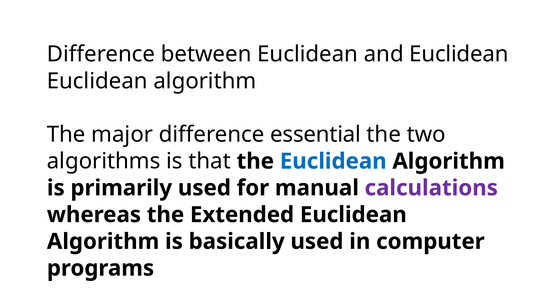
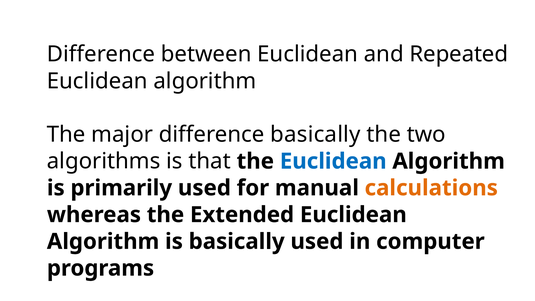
and Euclidean: Euclidean -> Repeated
difference essential: essential -> basically
calculations colour: purple -> orange
